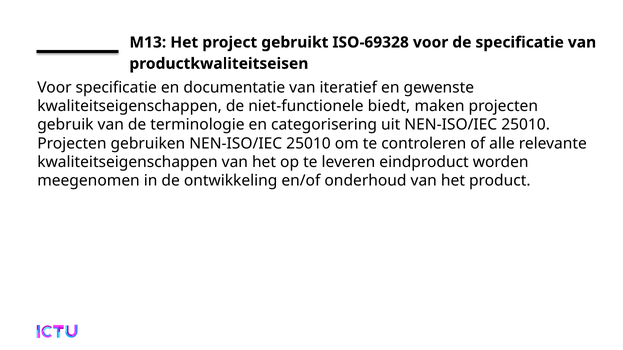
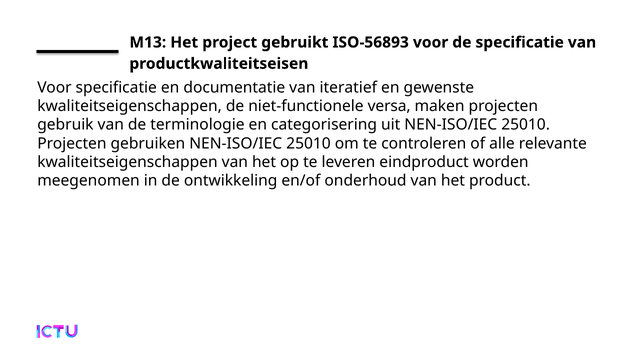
ISO-69328: ISO-69328 -> ISO-56893
biedt: biedt -> versa
